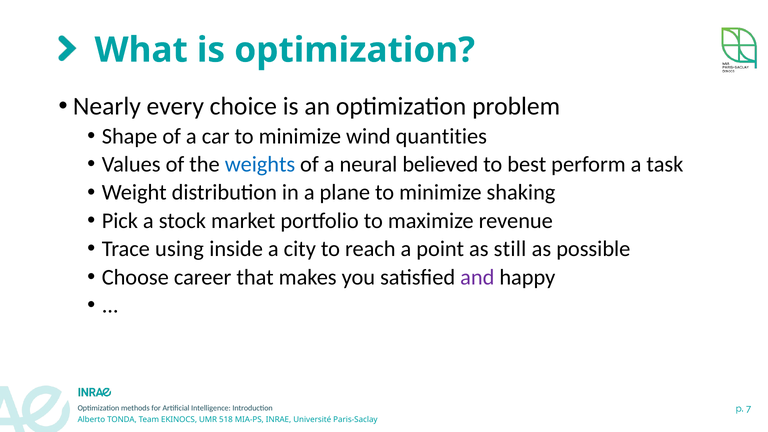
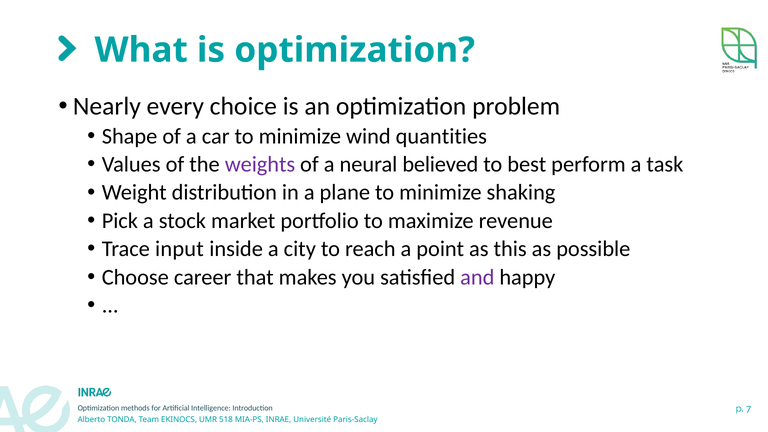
weights colour: blue -> purple
using: using -> input
still: still -> this
